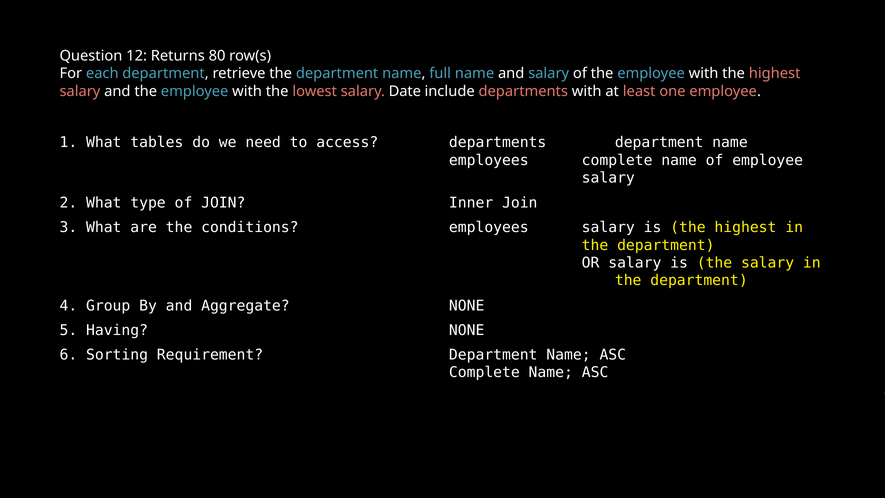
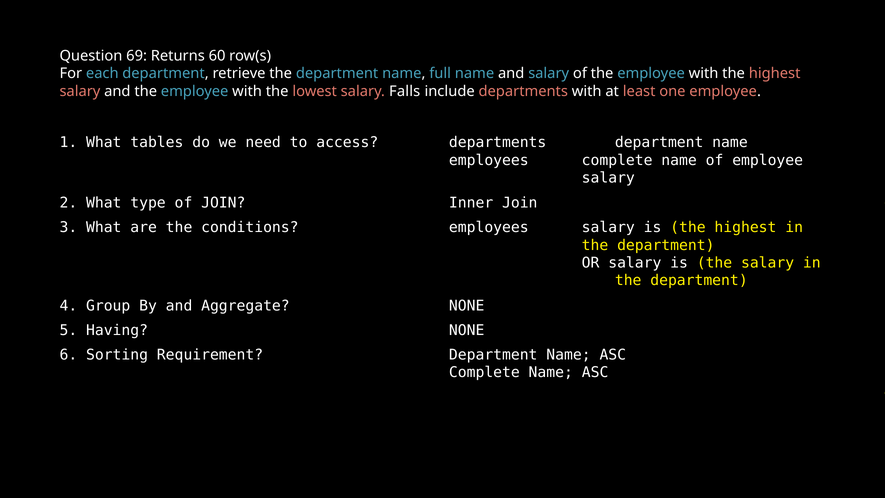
12: 12 -> 69
80: 80 -> 60
Date: Date -> Falls
